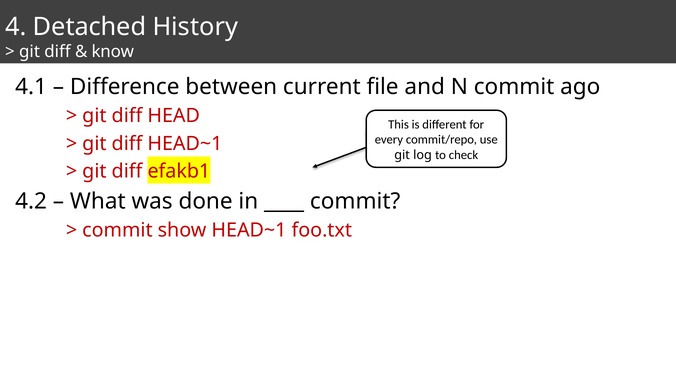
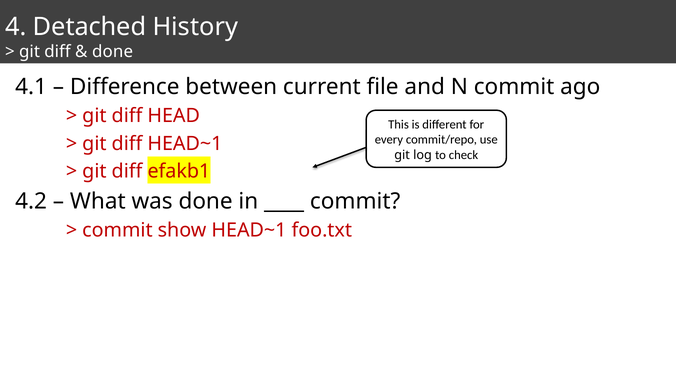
know at (113, 52): know -> done
